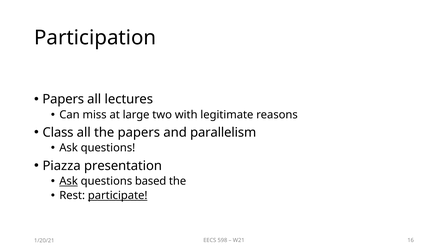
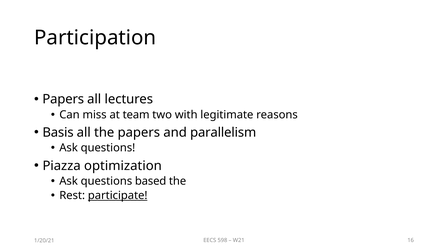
large: large -> team
Class: Class -> Basis
presentation: presentation -> optimization
Ask at (69, 181) underline: present -> none
